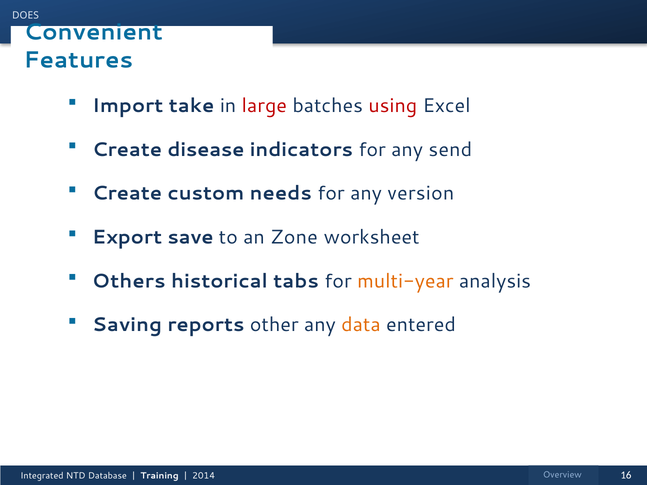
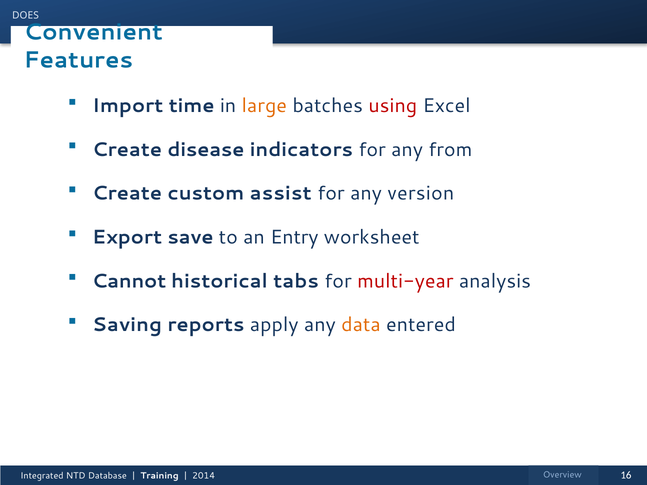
take: take -> time
large colour: red -> orange
send: send -> from
needs: needs -> assist
Zone: Zone -> Entry
Others: Others -> Cannot
multi-year colour: orange -> red
other: other -> apply
